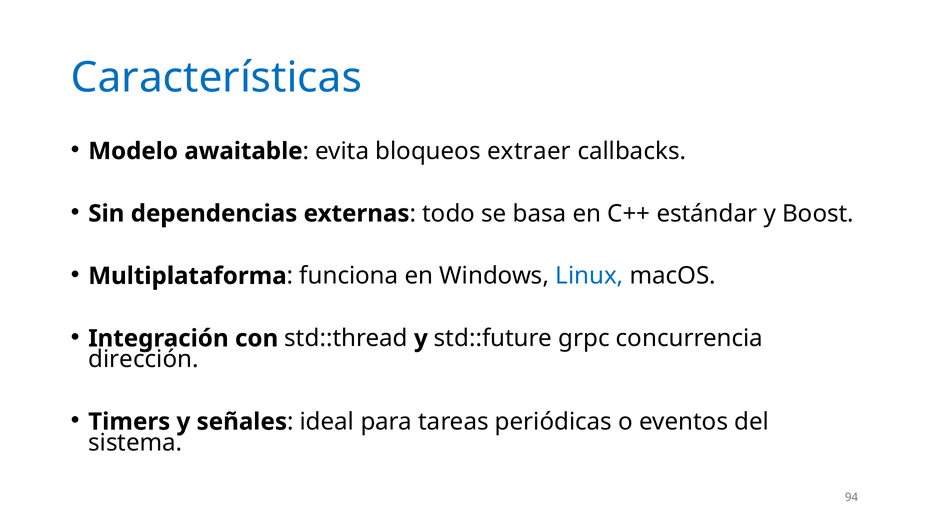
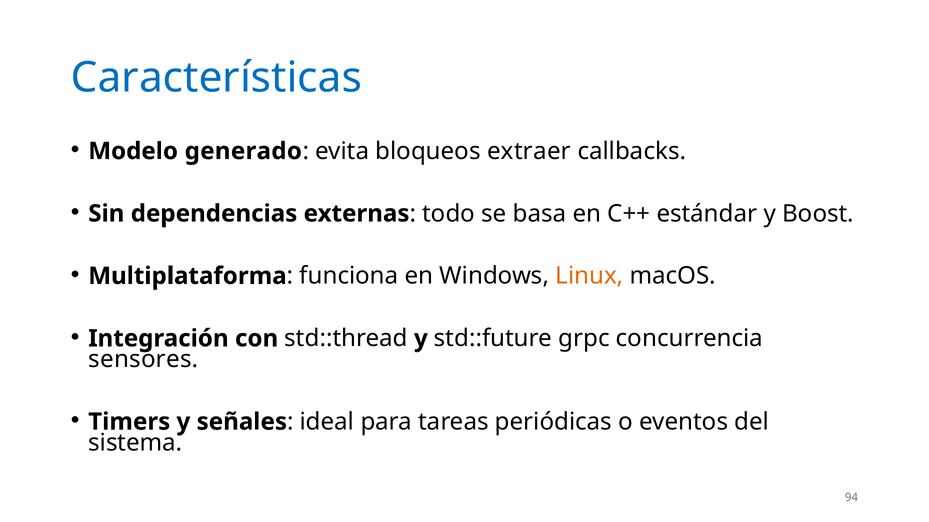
awaitable: awaitable -> generado
Linux colour: blue -> orange
dirección: dirección -> sensores
